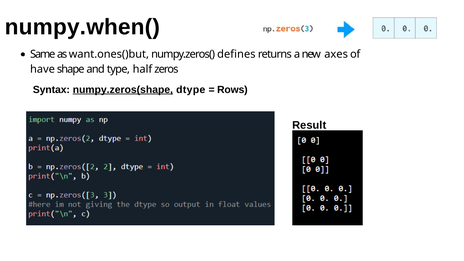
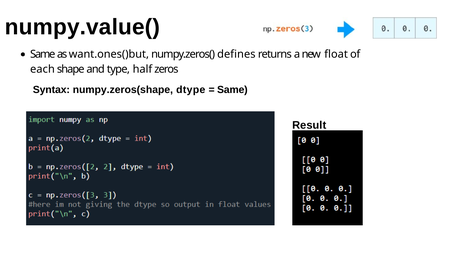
numpy.when(: numpy.when( -> numpy.value(
axes: axes -> float
have: have -> each
numpy.zeros(shape underline: present -> none
Rows at (232, 90): Rows -> Same
